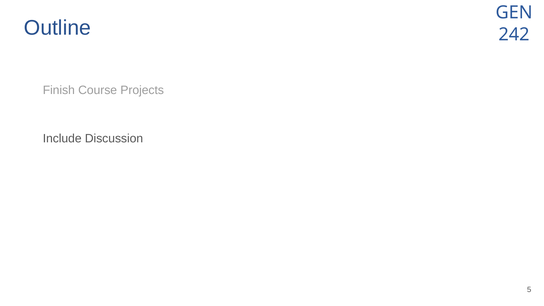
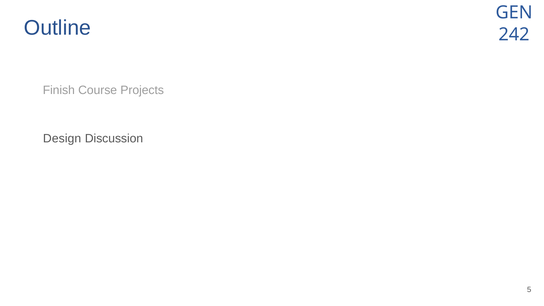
Include: Include -> Design
